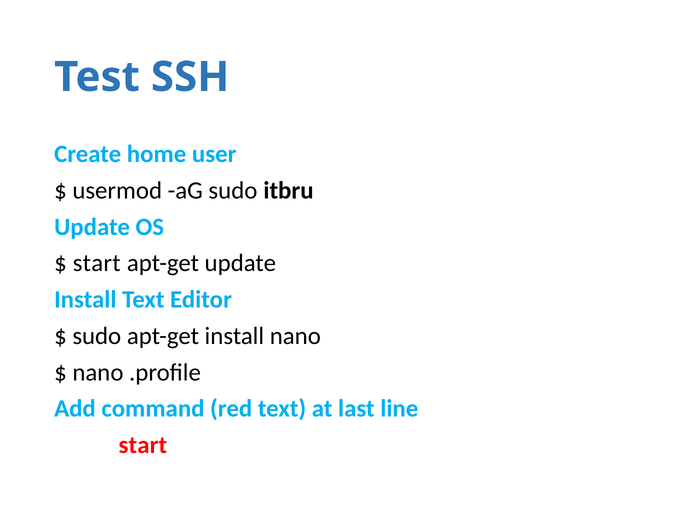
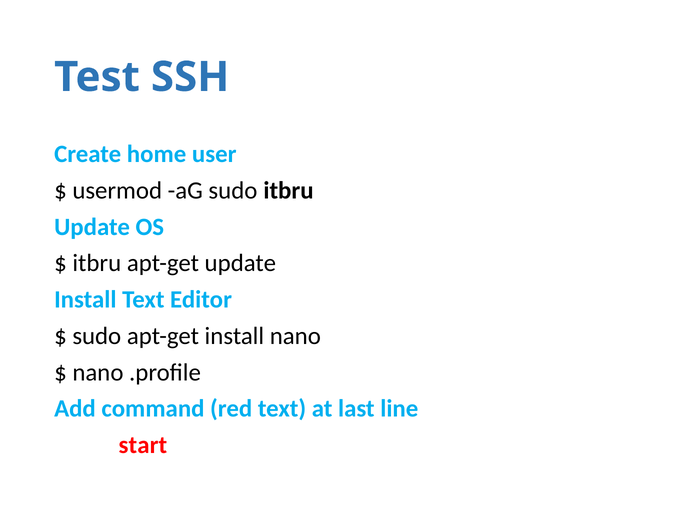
start at (97, 263): start -> itbru
